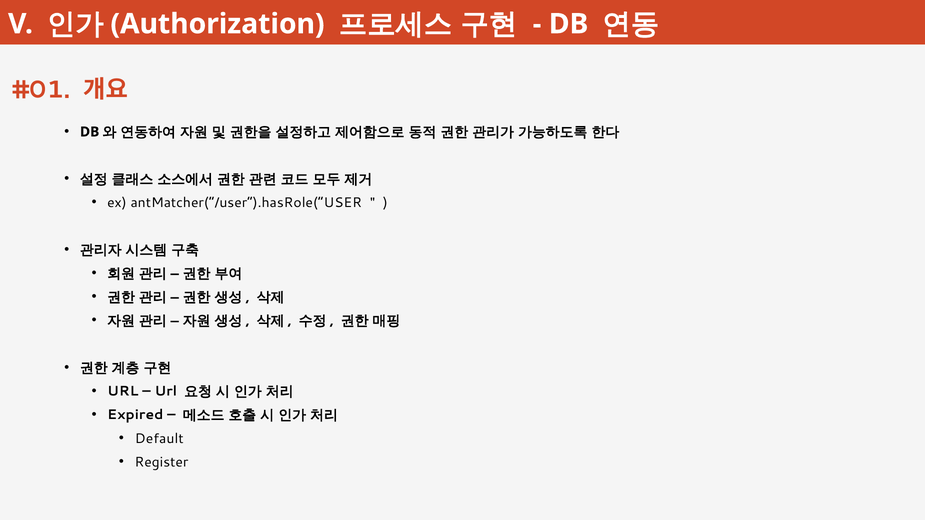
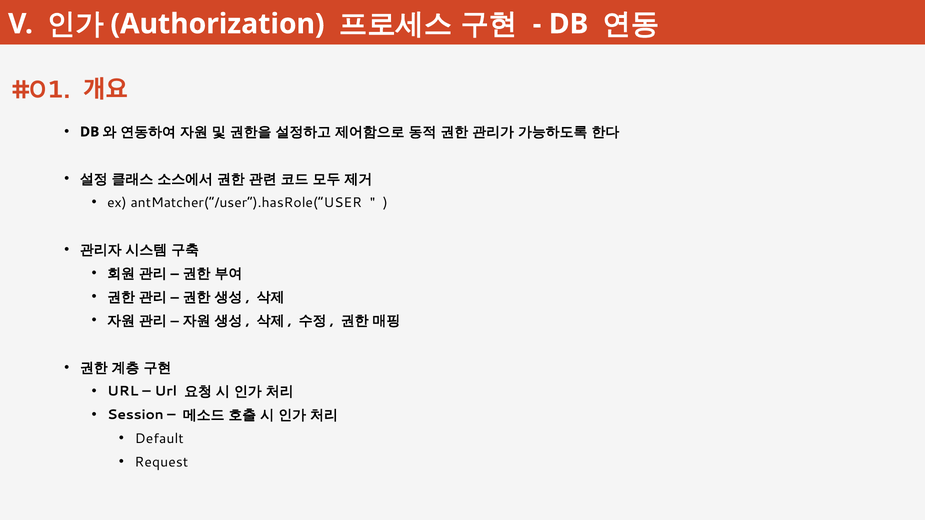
Expired: Expired -> Session
Register: Register -> Request
